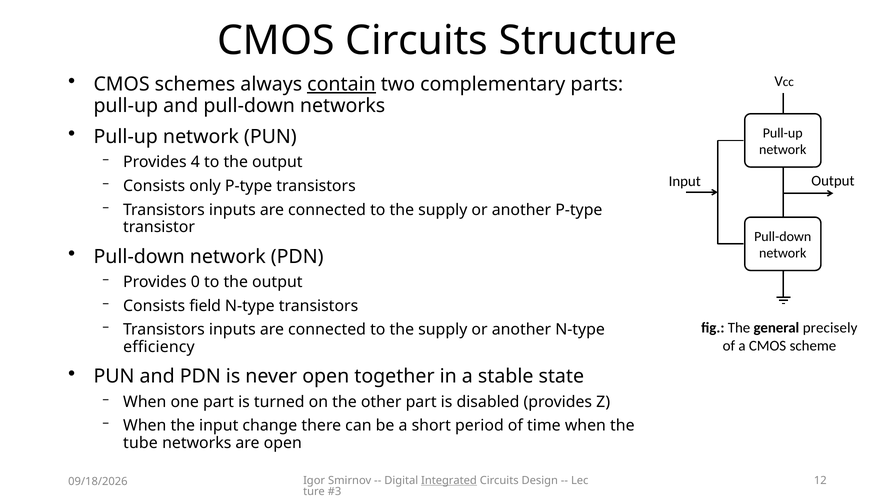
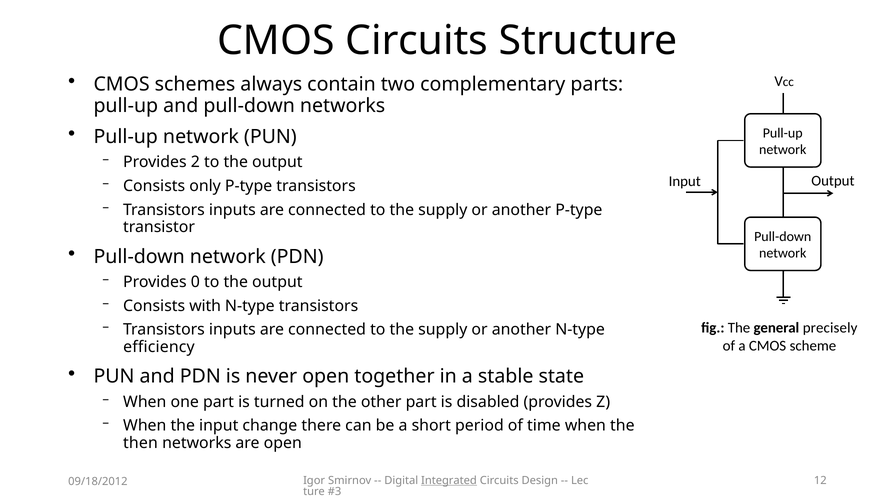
contain underline: present -> none
4: 4 -> 2
field: field -> with
tube: tube -> then
09/18/2026: 09/18/2026 -> 09/18/2012
